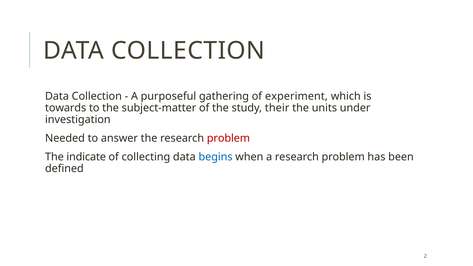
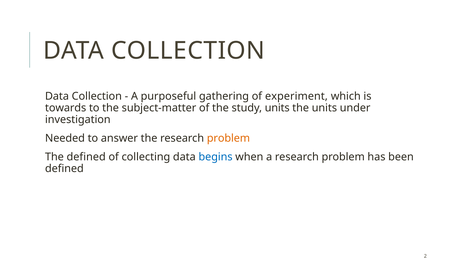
study their: their -> units
problem at (228, 138) colour: red -> orange
The indicate: indicate -> defined
